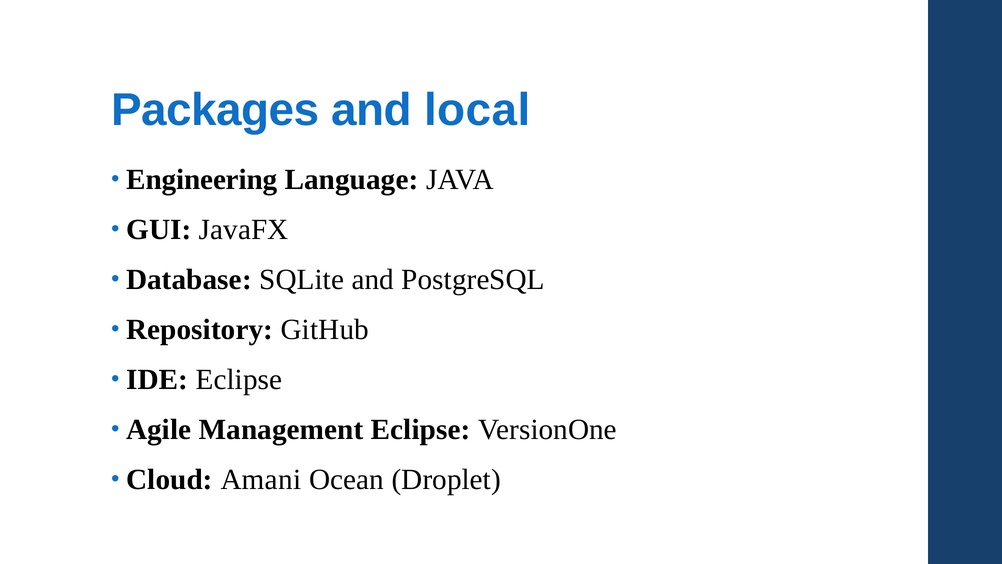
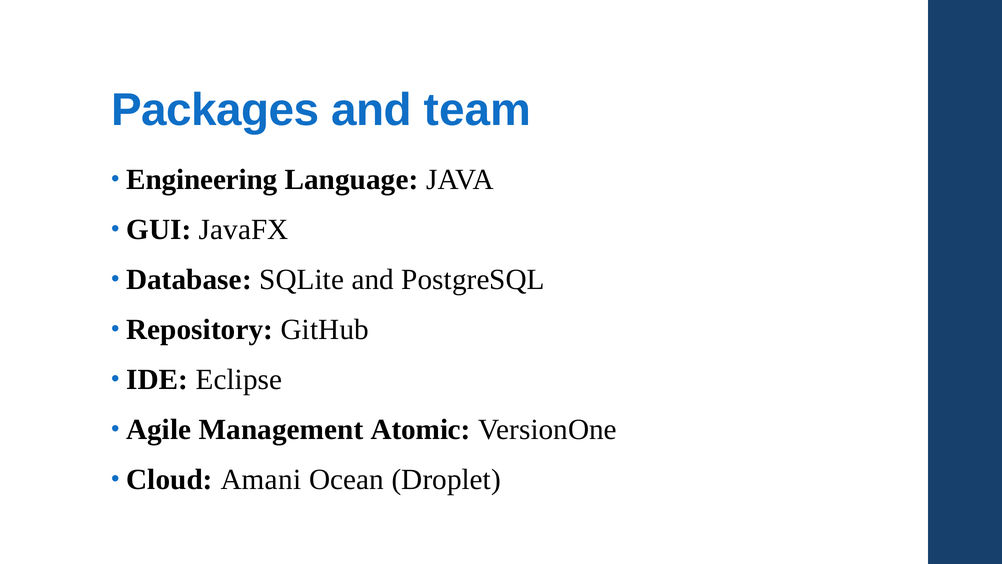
local: local -> team
Management Eclipse: Eclipse -> Atomic
